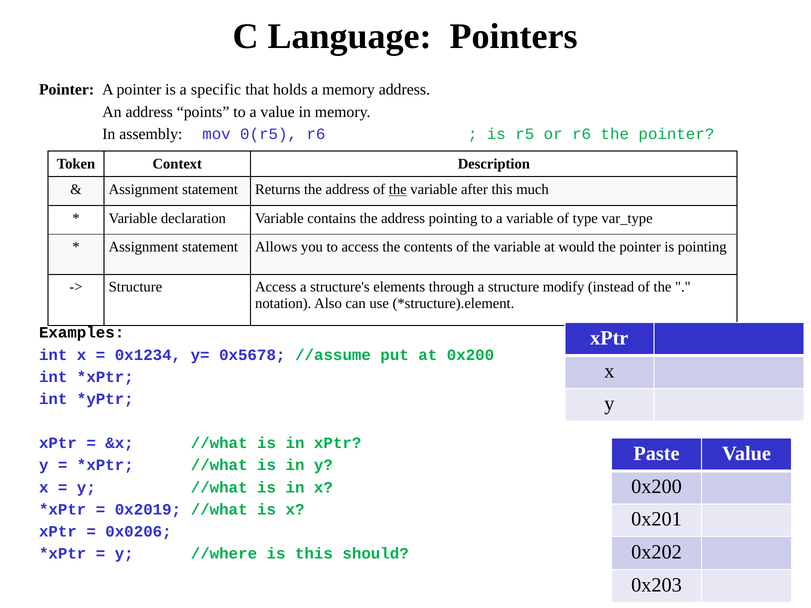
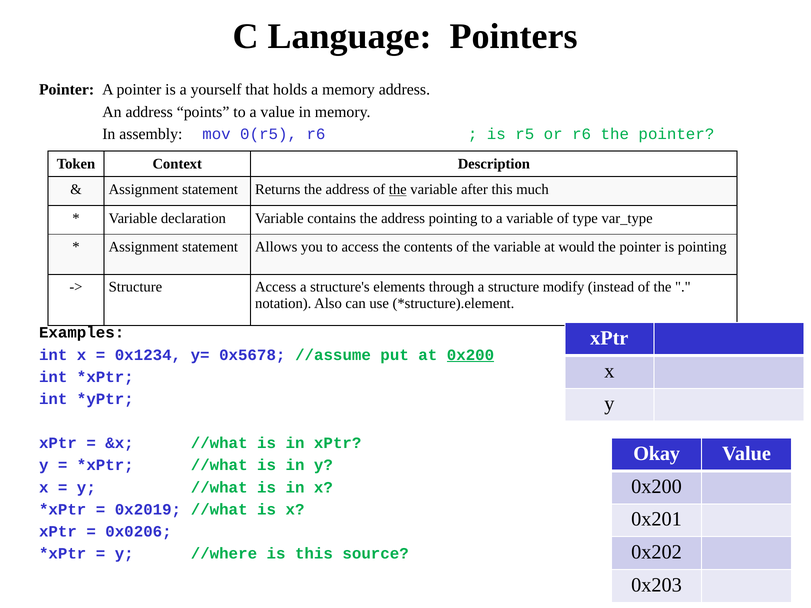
specific: specific -> yourself
0x200 at (470, 355) underline: none -> present
Paste: Paste -> Okay
should: should -> source
